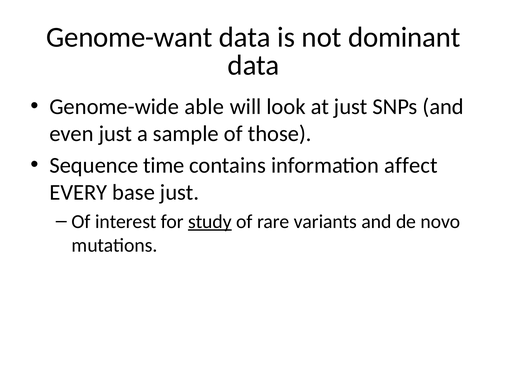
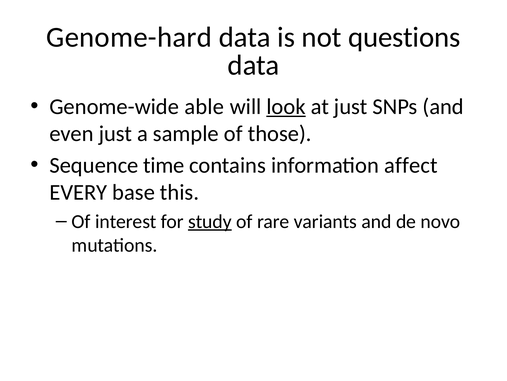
Genome-want: Genome-want -> Genome-hard
dominant: dominant -> questions
look underline: none -> present
base just: just -> this
